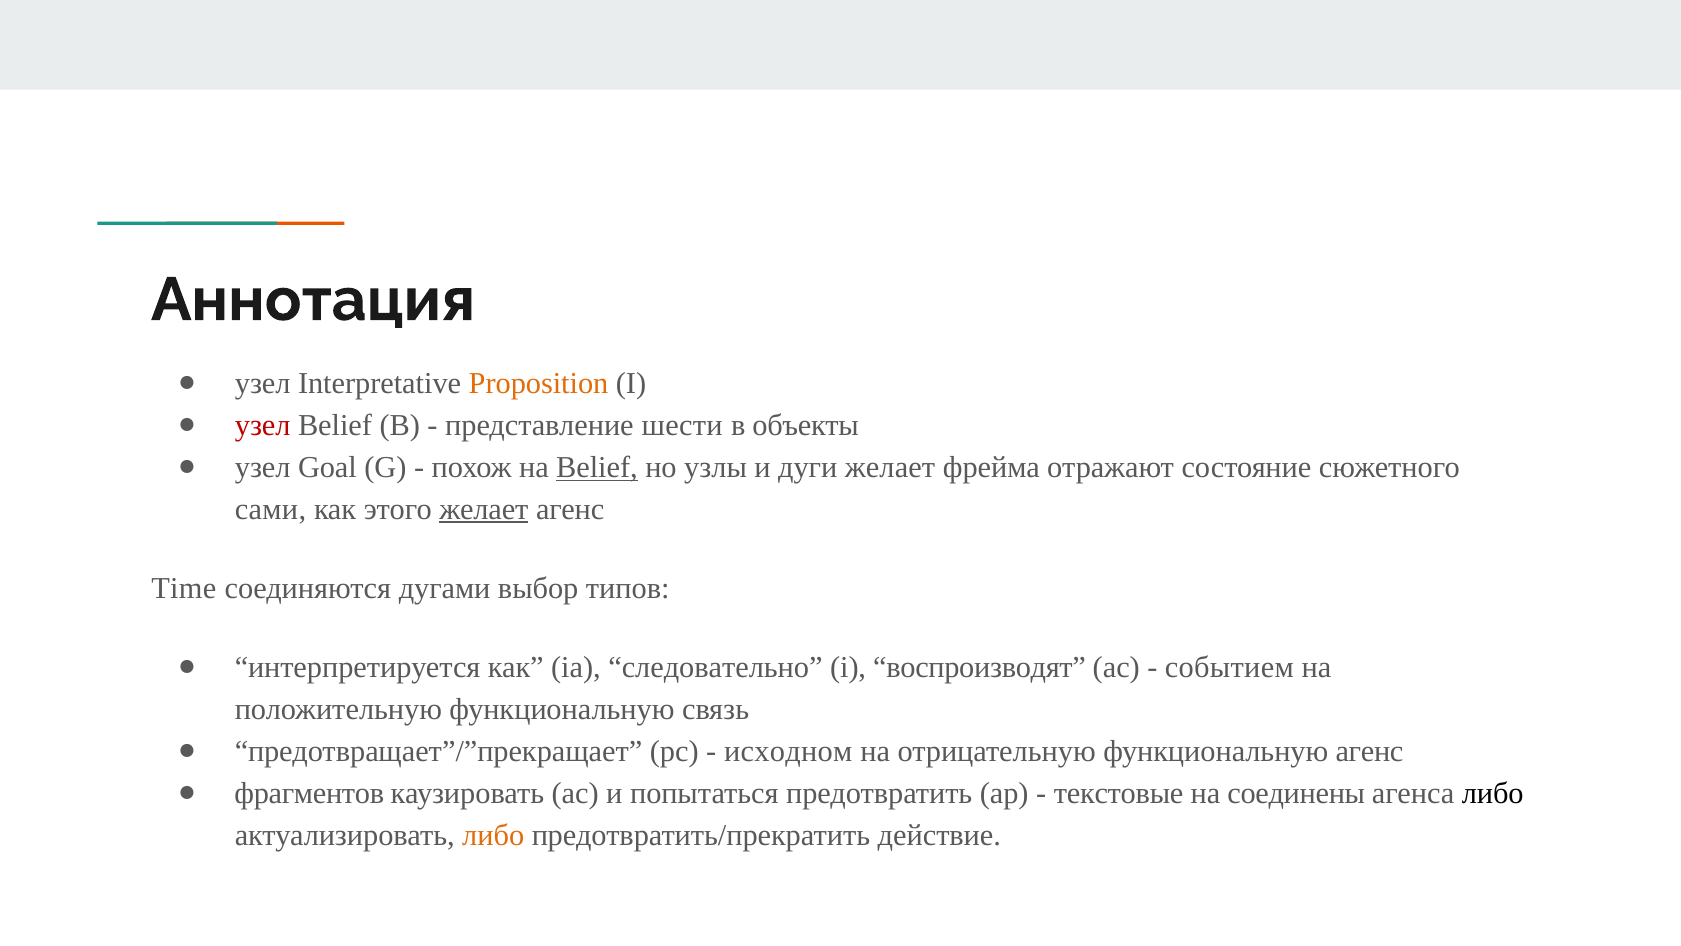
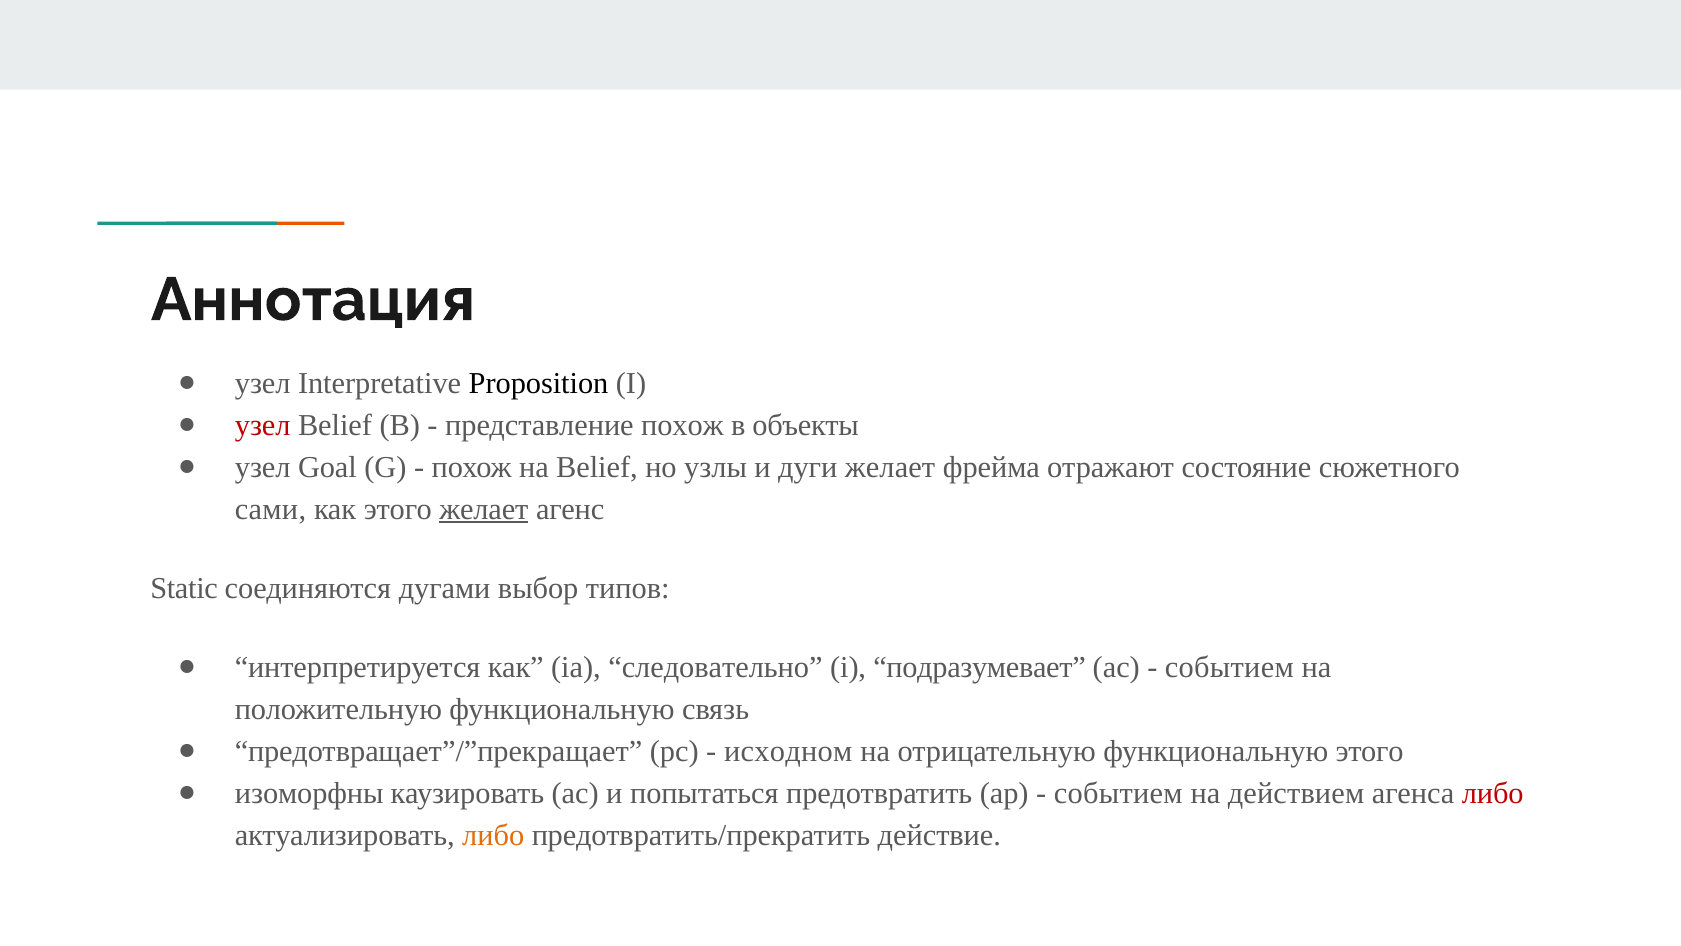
Proposition colour: orange -> black
представление шести: шести -> похож
Belief at (597, 467) underline: present -> none
Time: Time -> Static
воспроизводят: воспроизводят -> подразумевает
функциональную агенс: агенс -> этого
фрагментов: фрагментов -> изоморфны
текстовые at (1119, 793): текстовые -> событием
соединены: соединены -> действием
либо at (1493, 793) colour: black -> red
